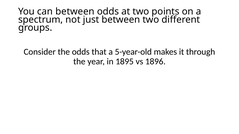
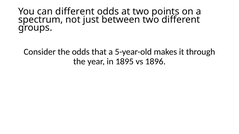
can between: between -> different
